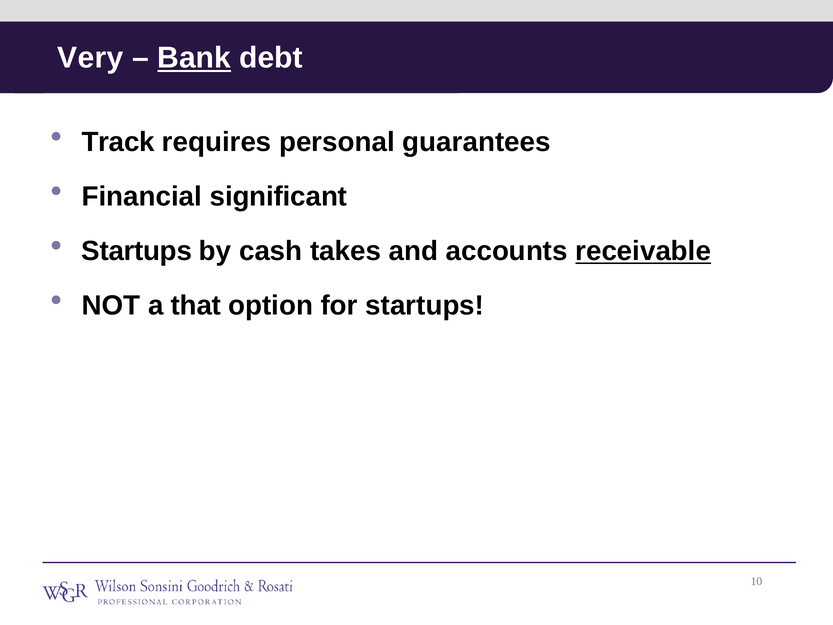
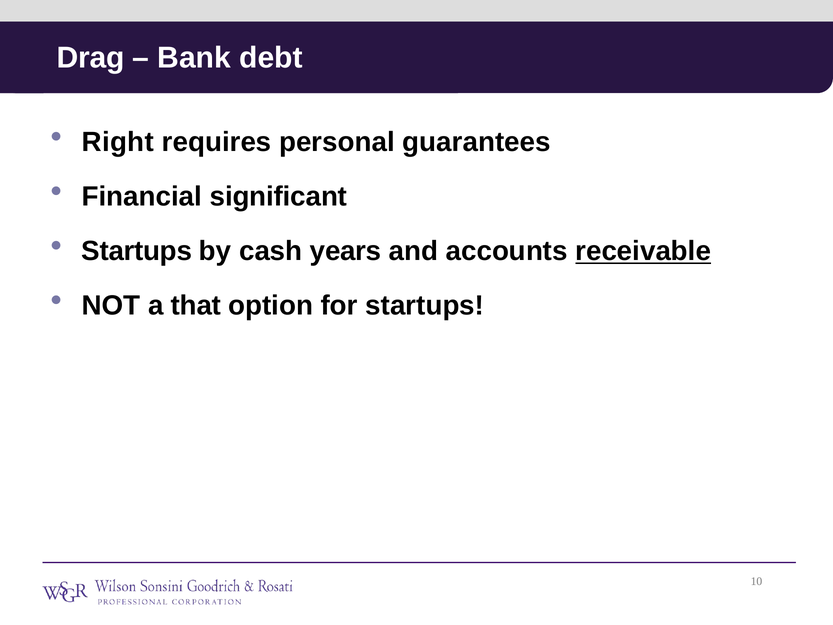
Very: Very -> Drag
Bank underline: present -> none
Track: Track -> Right
takes: takes -> years
